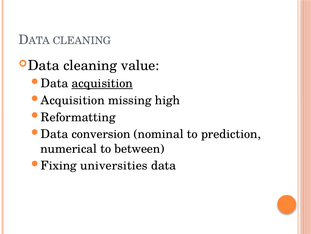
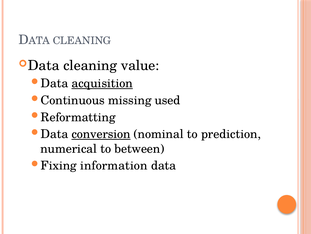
Acquisition at (73, 100): Acquisition -> Continuous
high: high -> used
conversion underline: none -> present
universities: universities -> information
